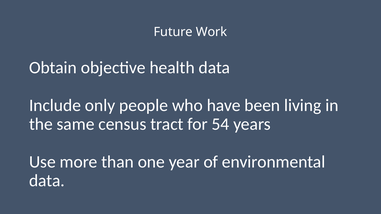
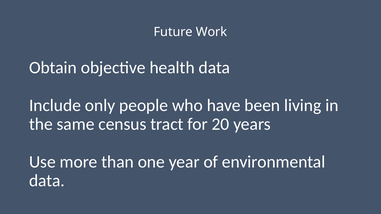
54: 54 -> 20
